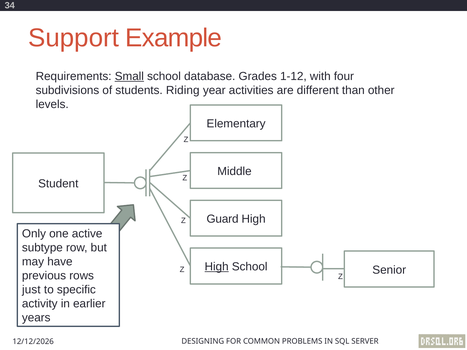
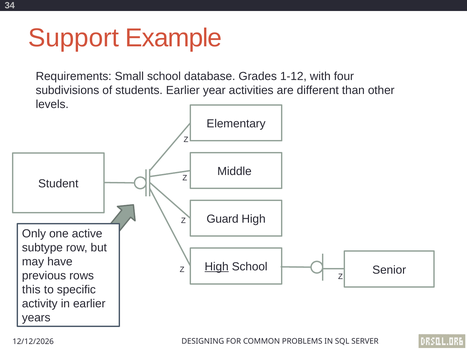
Small underline: present -> none
students Riding: Riding -> Earlier
just: just -> this
